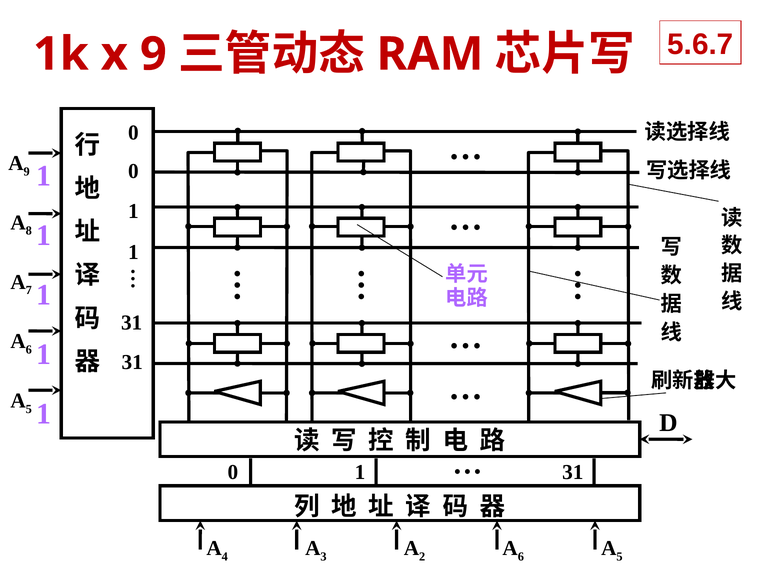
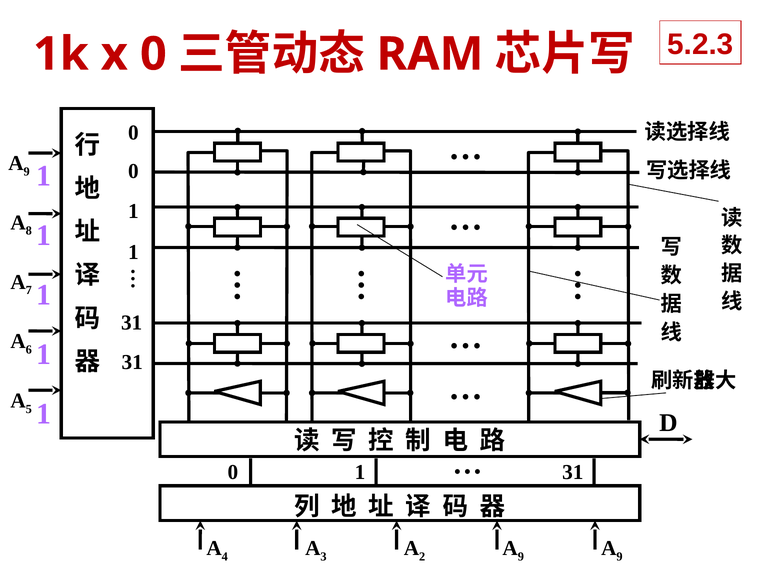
x 9: 9 -> 0
5.6.7: 5.6.7 -> 5.2.3
6 at (521, 556): 6 -> 9
5 at (620, 556): 5 -> 9
